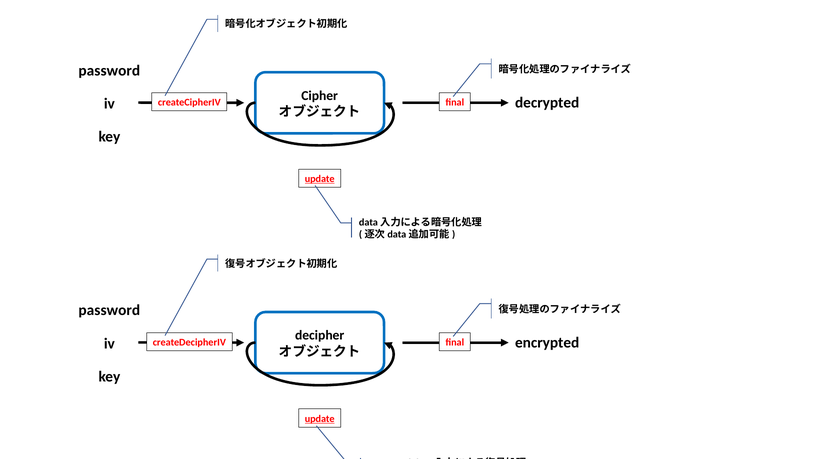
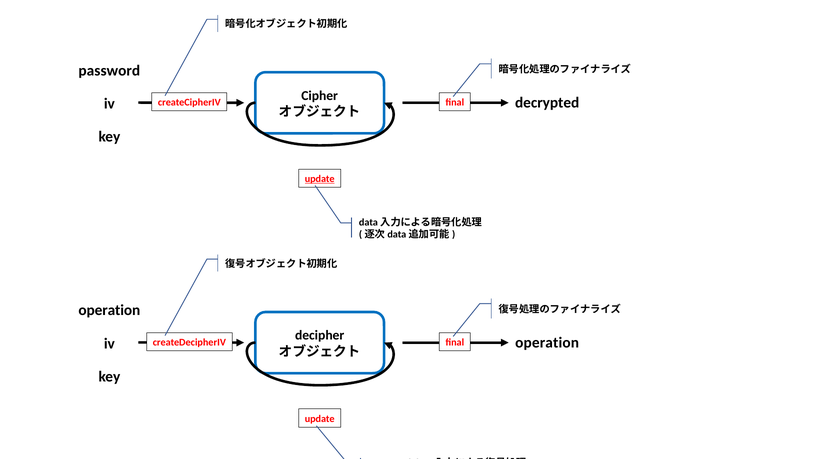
password at (109, 311): password -> operation
encrypted at (547, 343): encrypted -> operation
update at (320, 419) underline: present -> none
